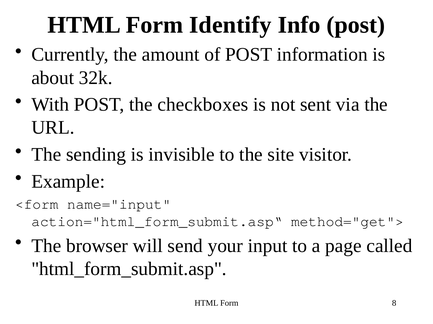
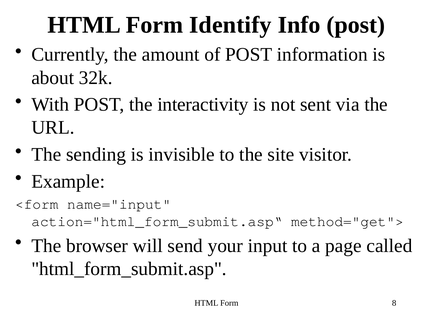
checkboxes: checkboxes -> interactivity
